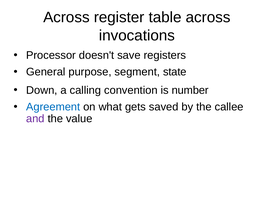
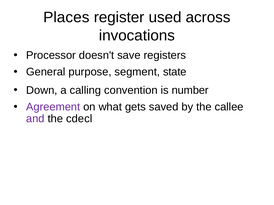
Across at (66, 17): Across -> Places
table: table -> used
Agreement colour: blue -> purple
value: value -> cdecl
